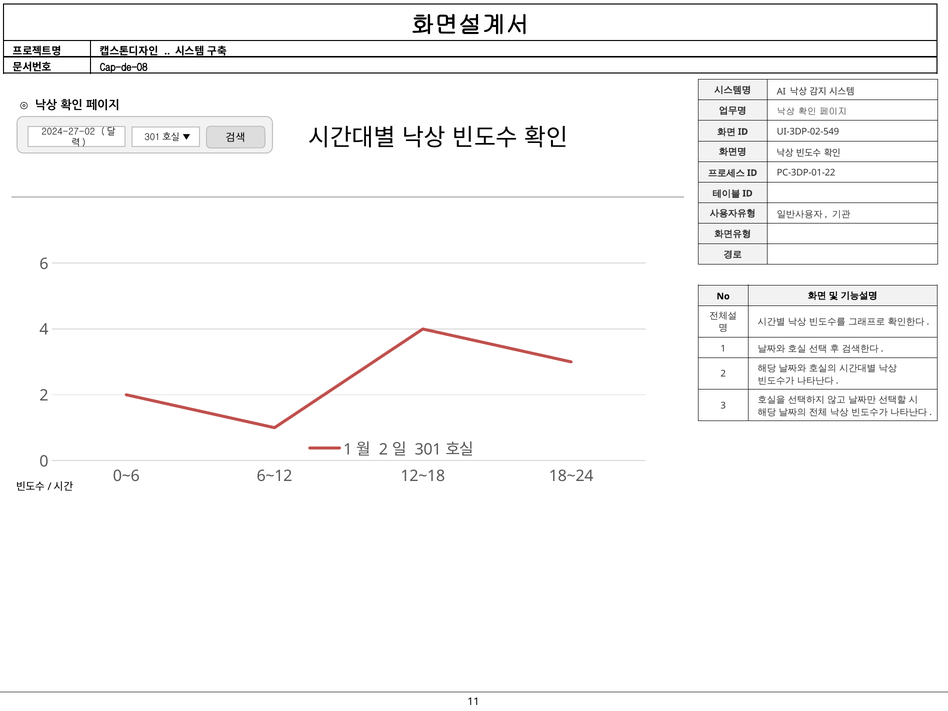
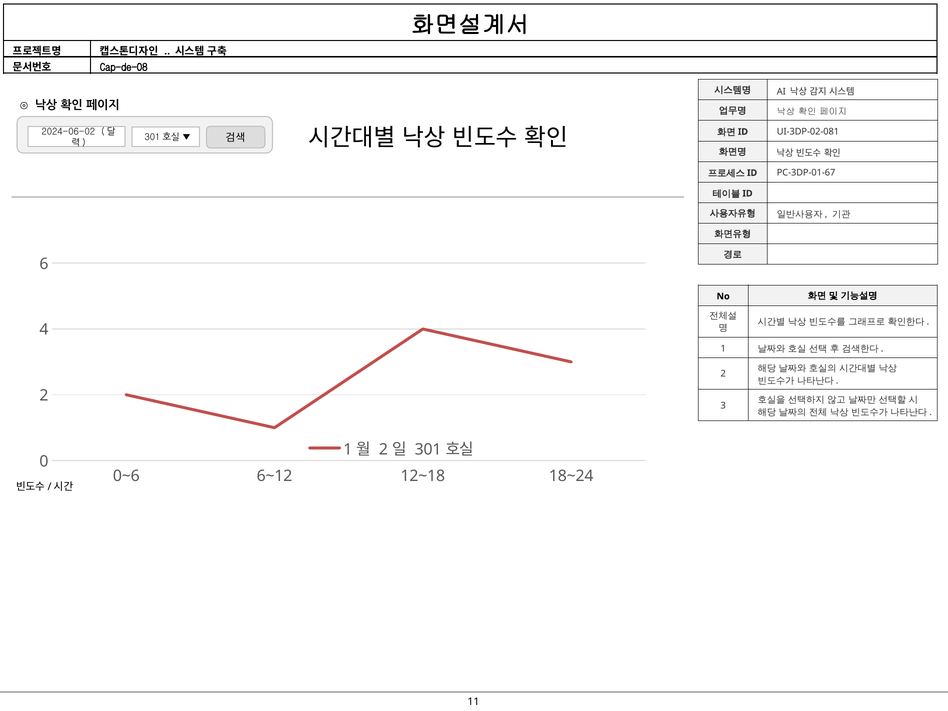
2024-27-02: 2024-27-02 -> 2024-06-02
UI-3DP-02-549: UI-3DP-02-549 -> UI-3DP-02-081
PC-3DP-01-22: PC-3DP-01-22 -> PC-3DP-01-67
